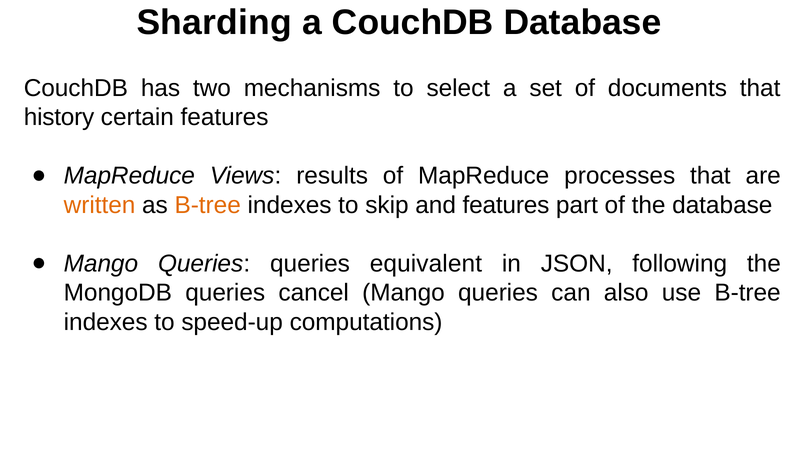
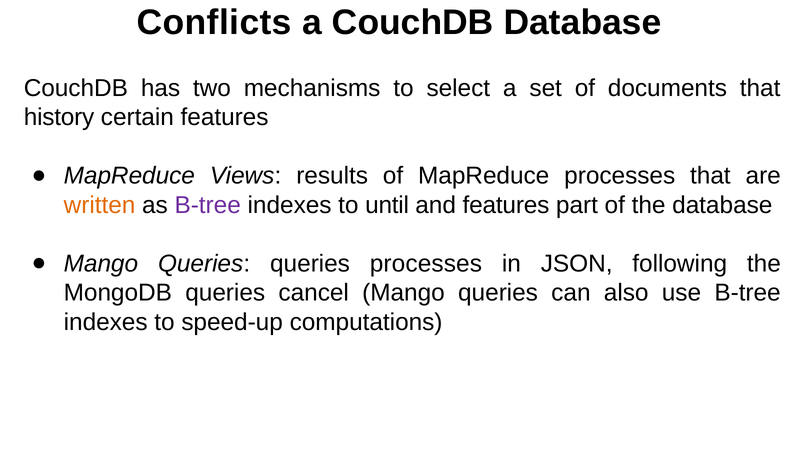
Sharding: Sharding -> Conflicts
B-tree at (208, 205) colour: orange -> purple
skip: skip -> until
queries equivalent: equivalent -> processes
